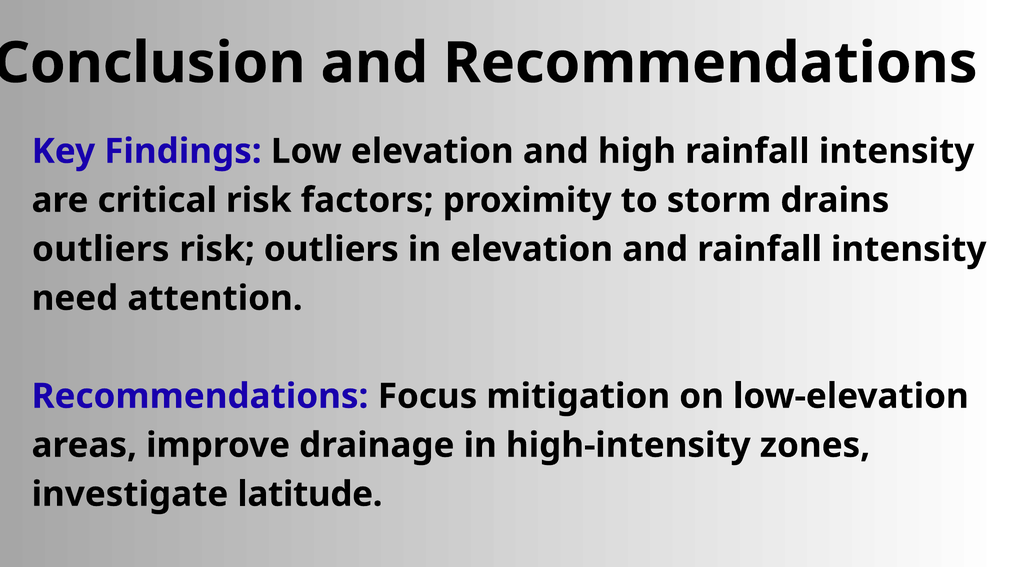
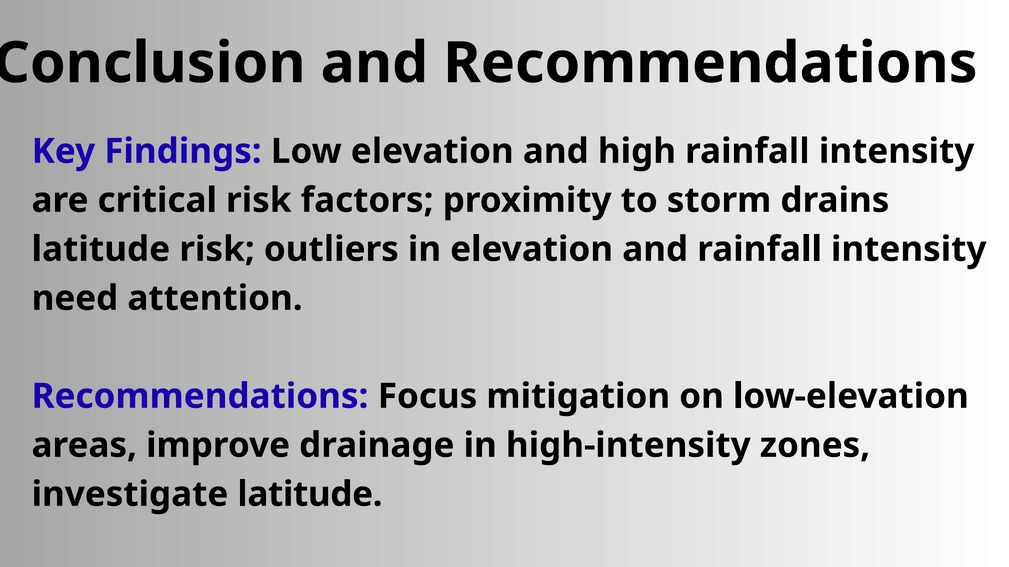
outliers at (101, 250): outliers -> latitude
